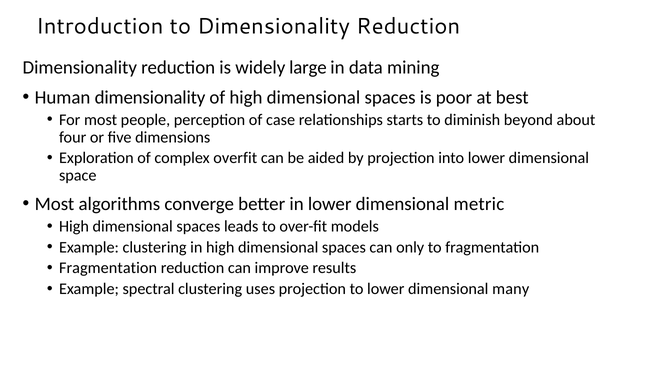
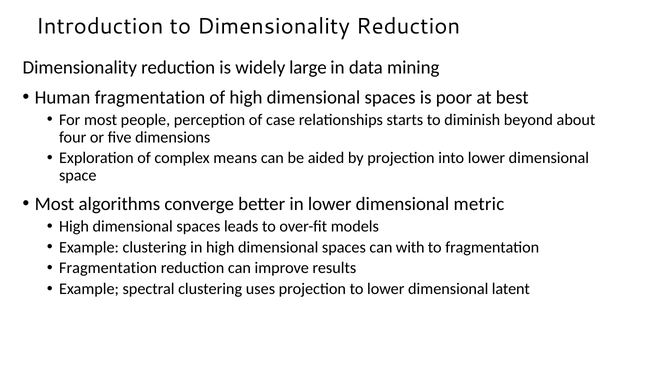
Human dimensionality: dimensionality -> fragmentation
overfit: overfit -> means
only: only -> with
many: many -> latent
